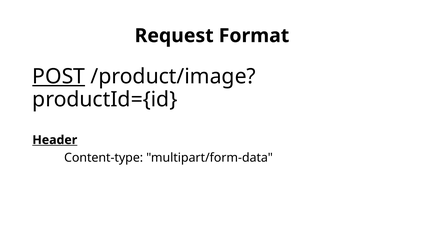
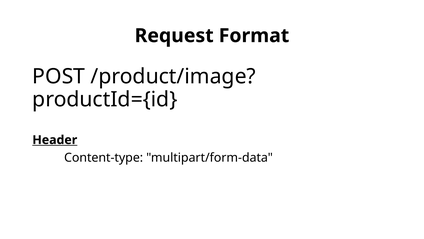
POST underline: present -> none
